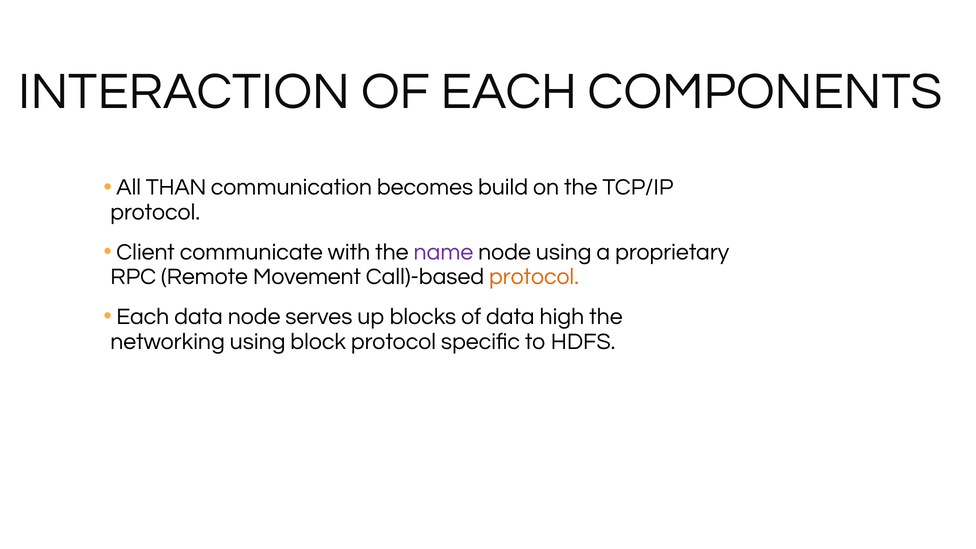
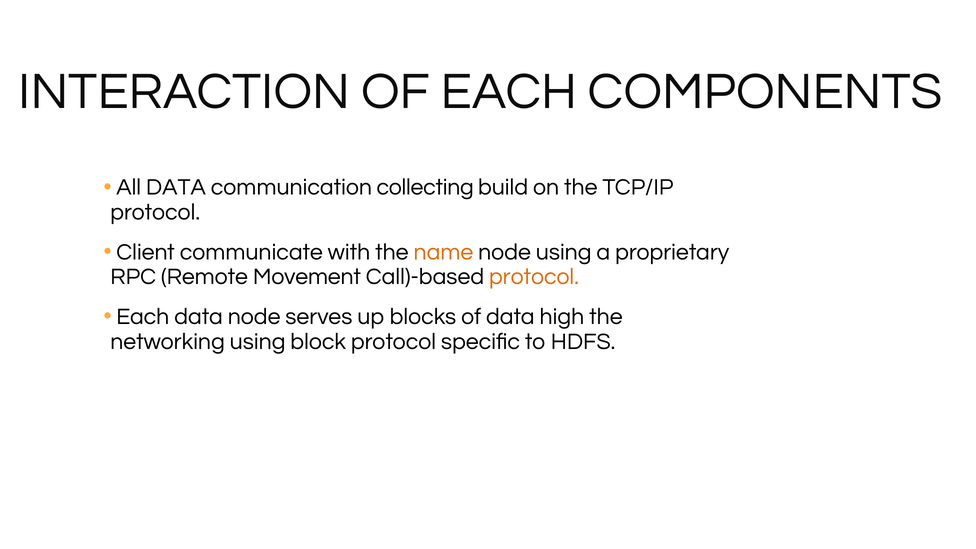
All THAN: THAN -> DATA
becomes: becomes -> collecting
name colour: purple -> orange
